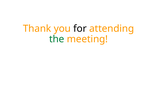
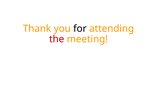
the colour: green -> red
